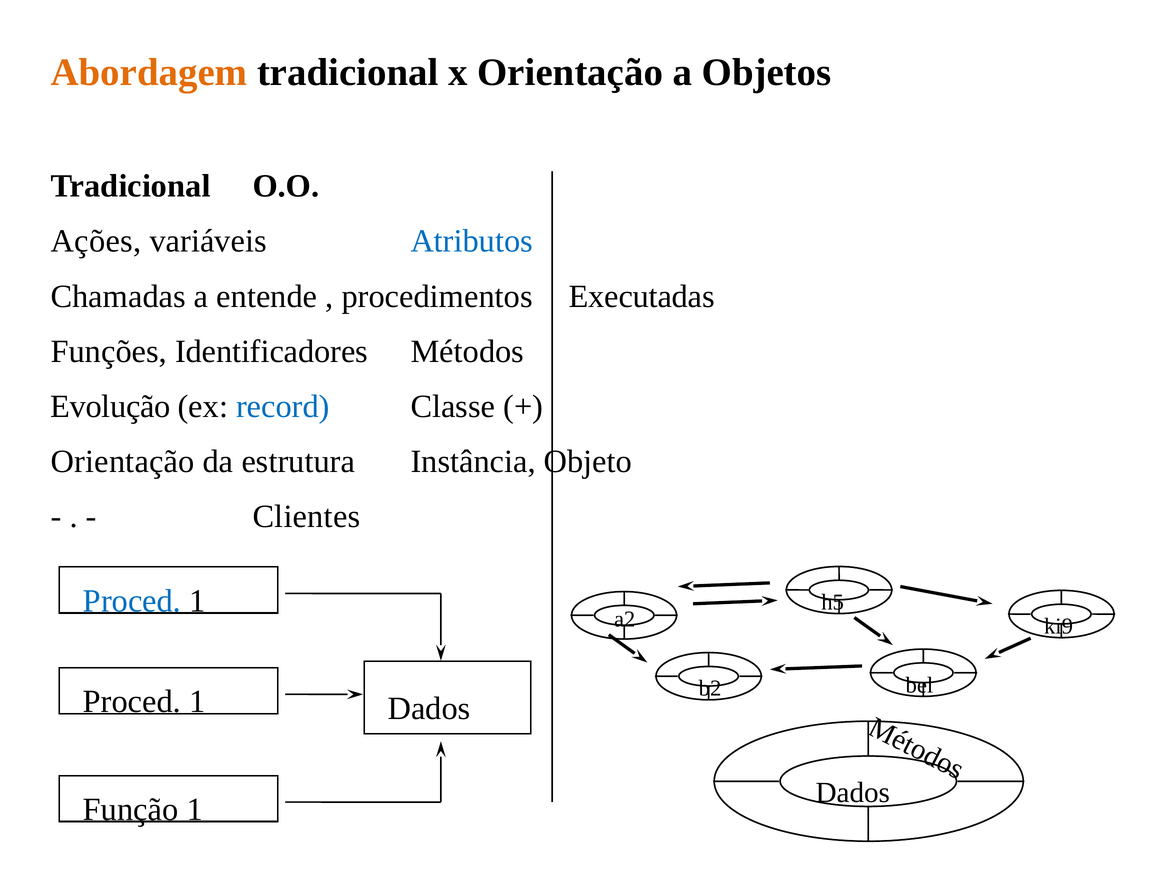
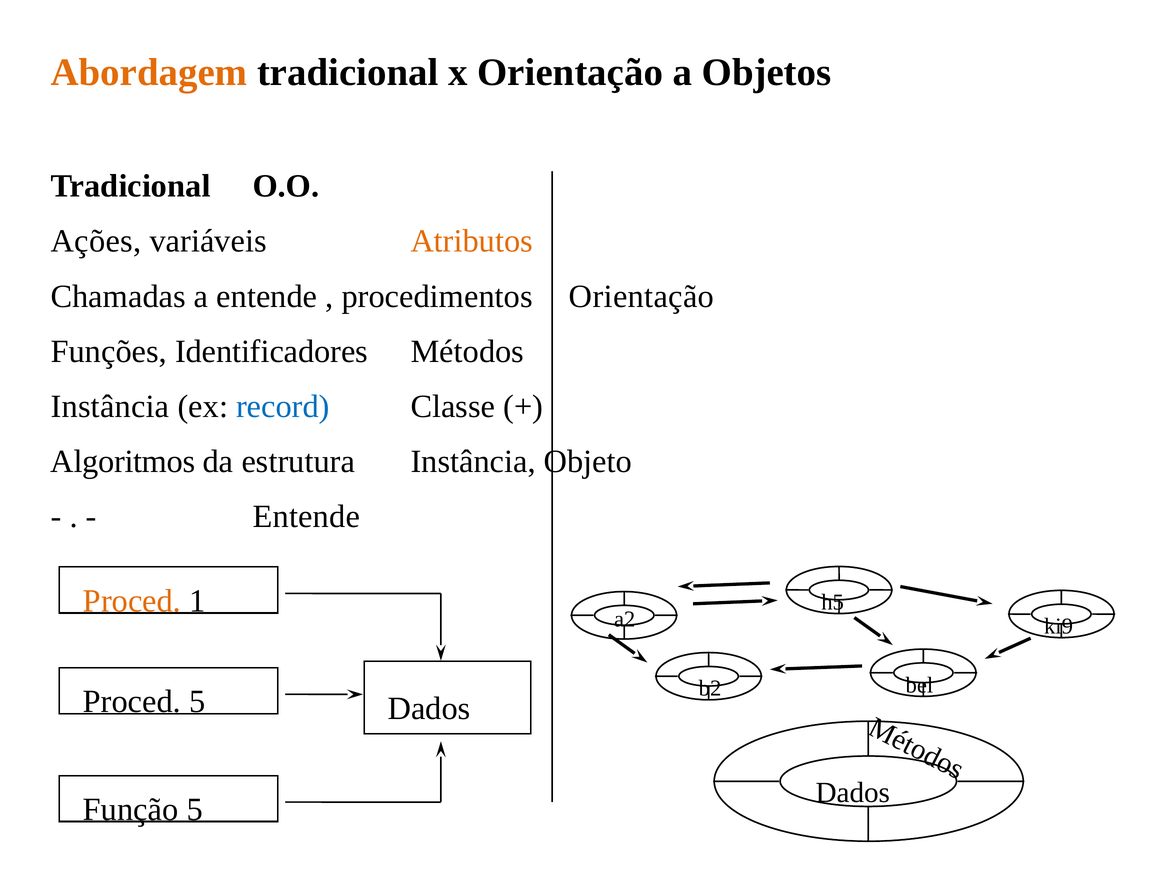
Atributos colour: blue -> orange
procedimentos Executadas: Executadas -> Orientação
Evolução at (110, 407): Evolução -> Instância
Orientação at (123, 462): Orientação -> Algoritmos
Clientes at (306, 517): Clientes -> Entende
Proced at (132, 601) colour: blue -> orange
1 at (197, 702): 1 -> 5
Função 1: 1 -> 5
